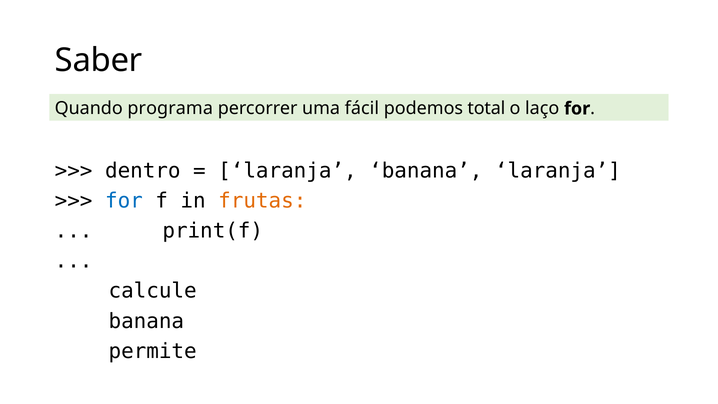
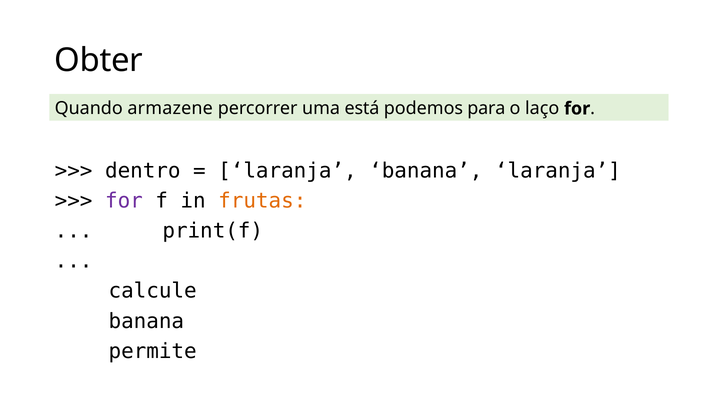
Saber: Saber -> Obter
programa: programa -> armazene
fácil: fácil -> está
total: total -> para
for at (124, 201) colour: blue -> purple
